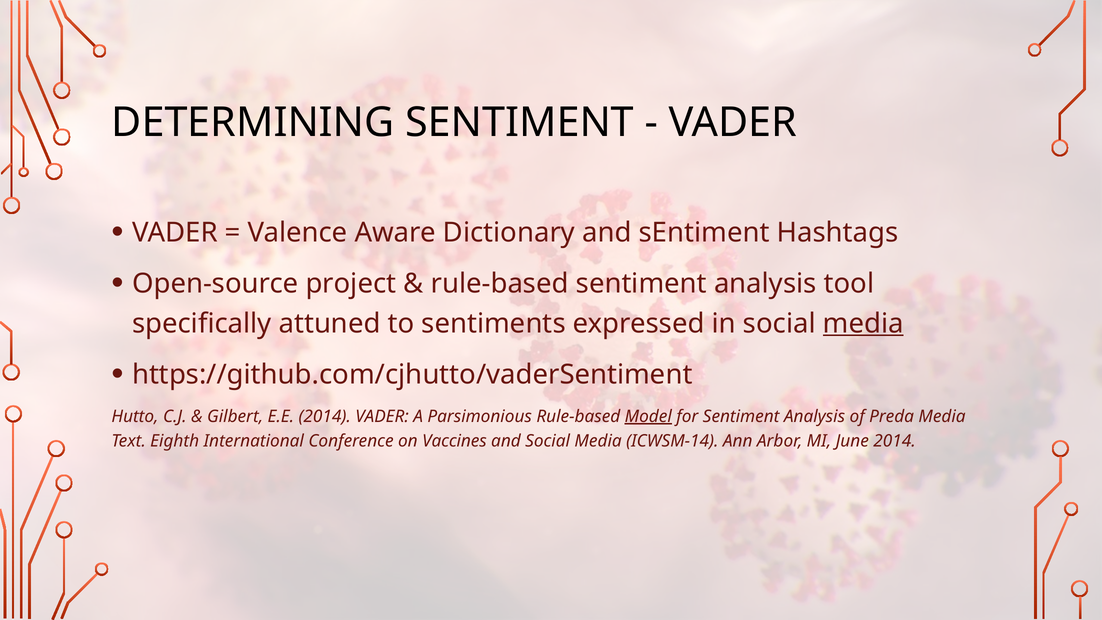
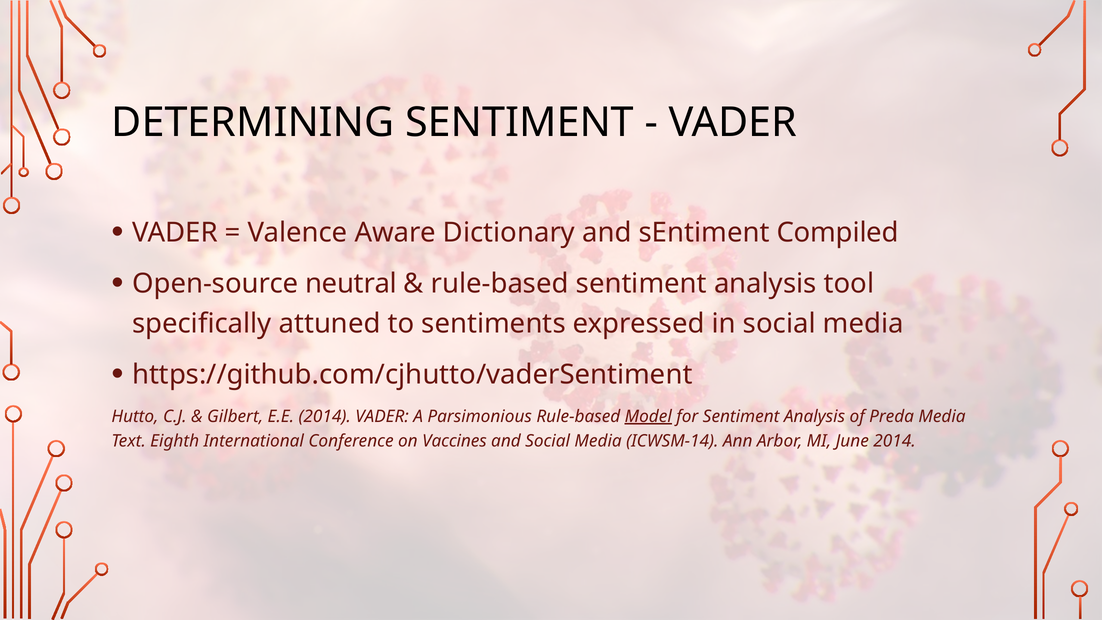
Hashtags: Hashtags -> Compiled
project: project -> neutral
media at (863, 323) underline: present -> none
